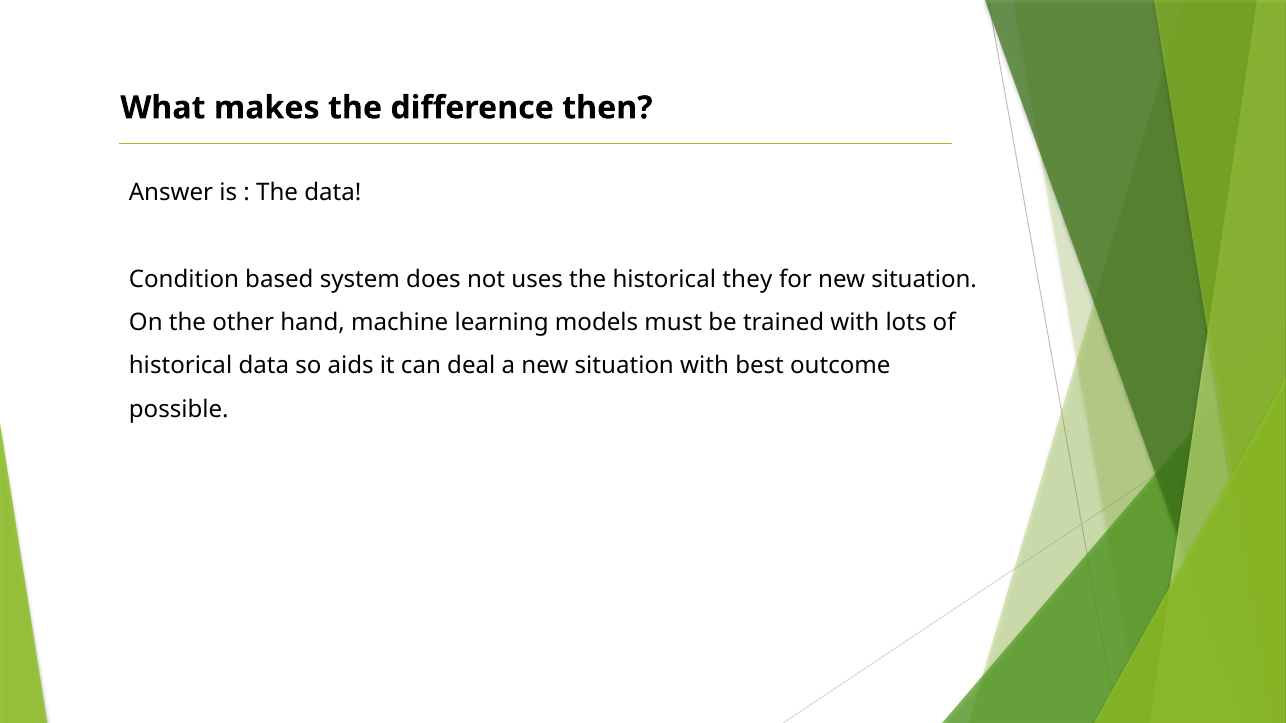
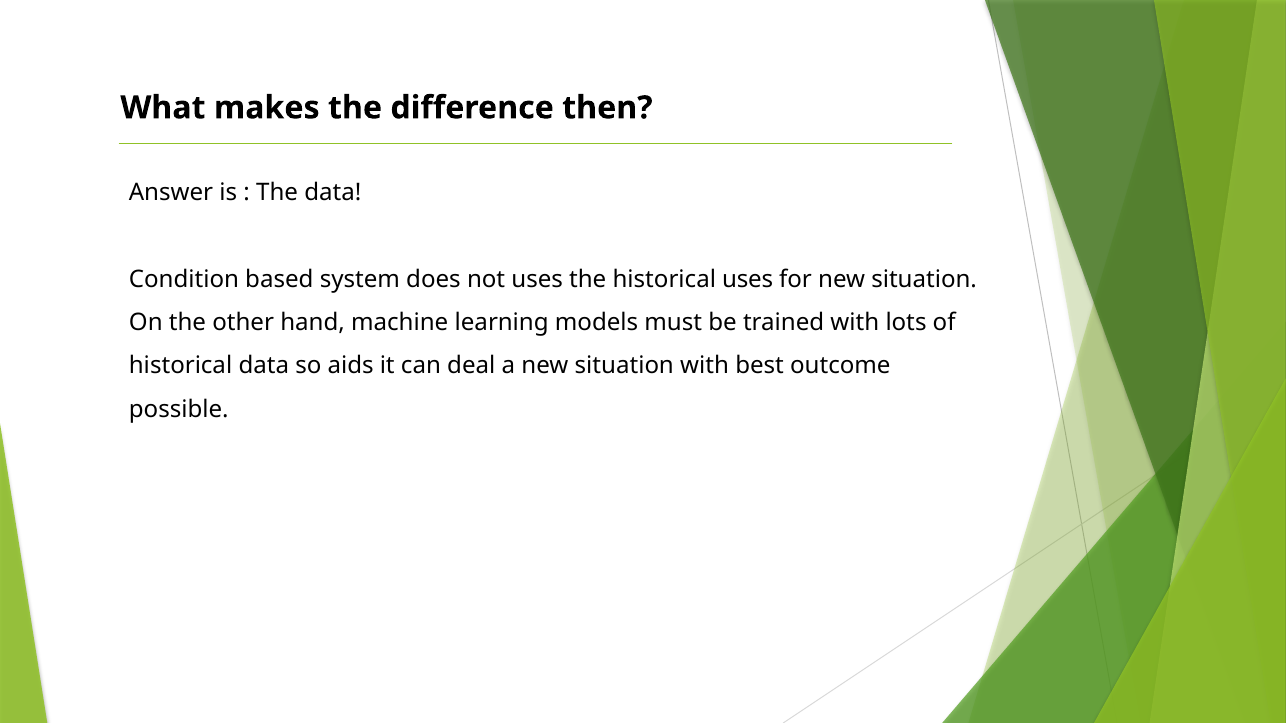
historical they: they -> uses
